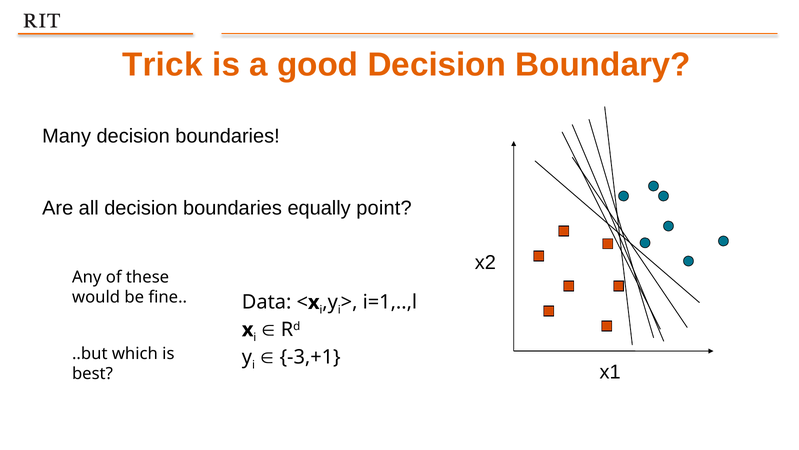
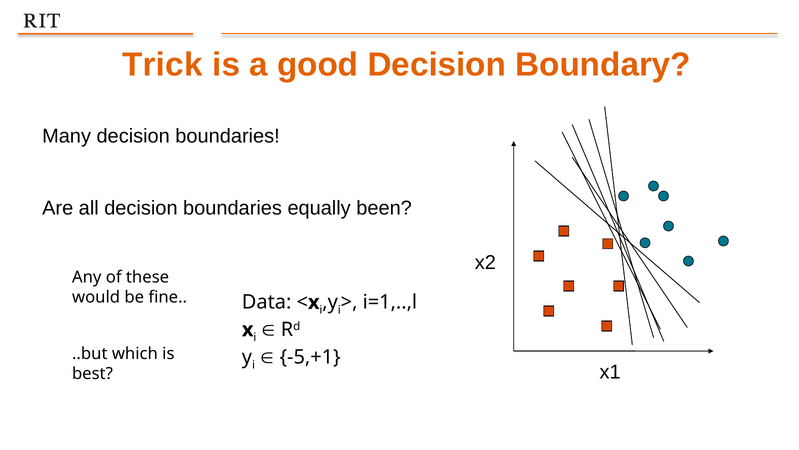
point: point -> been
-3,+1: -3,+1 -> -5,+1
